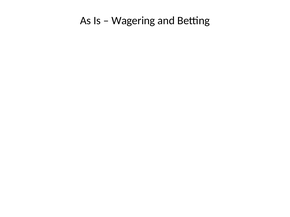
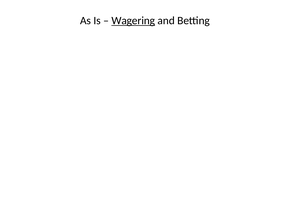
Wagering underline: none -> present
